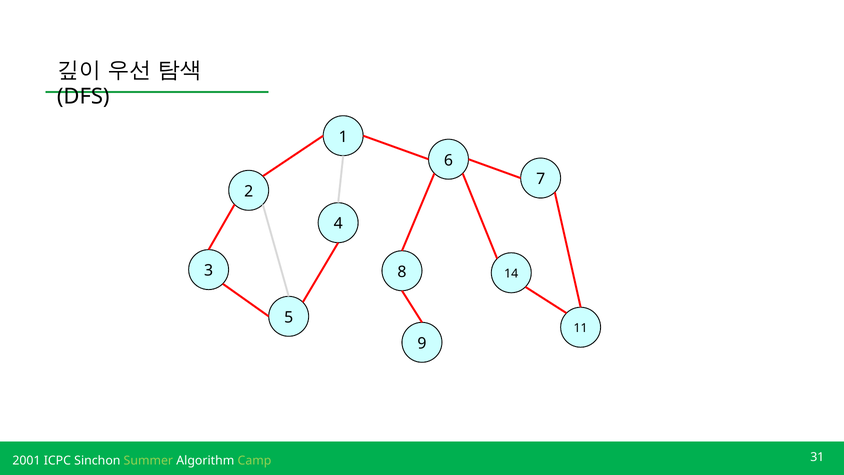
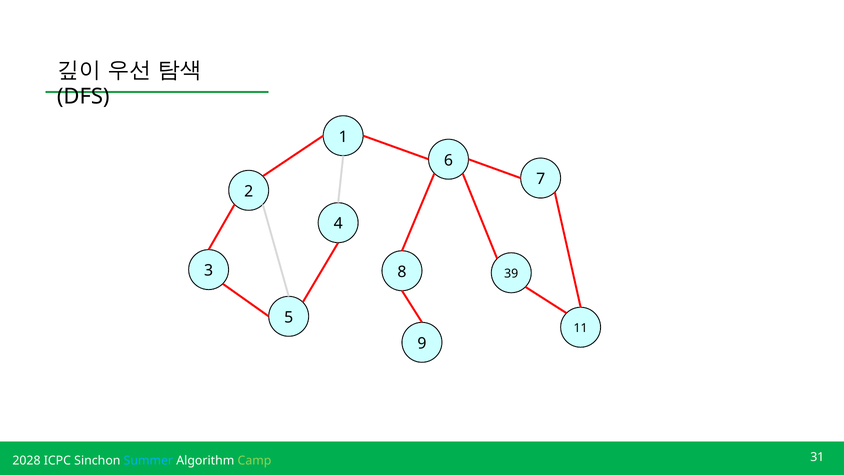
14: 14 -> 39
2001: 2001 -> 2028
Summer colour: light green -> light blue
